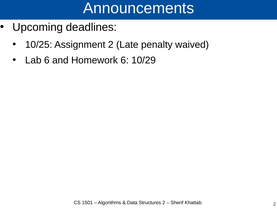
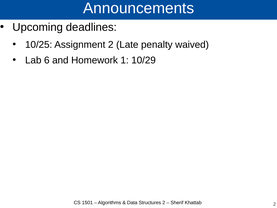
Homework 6: 6 -> 1
